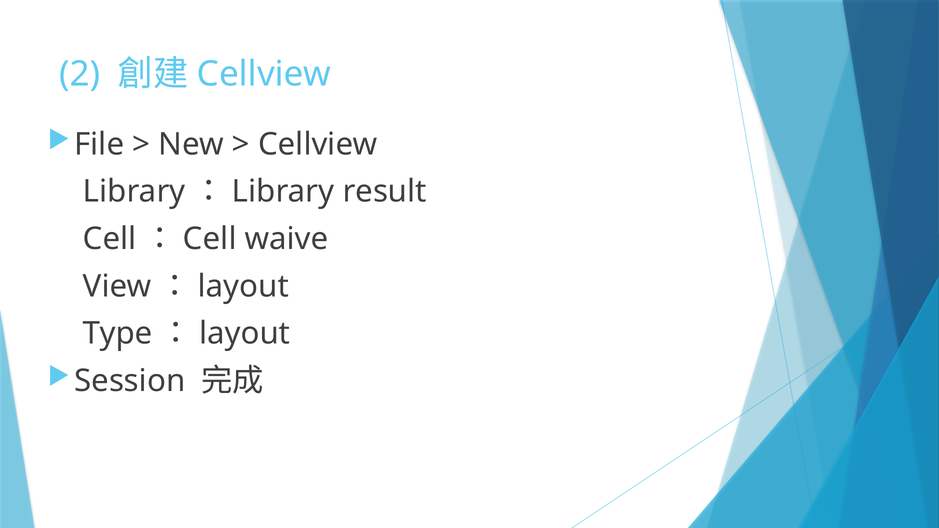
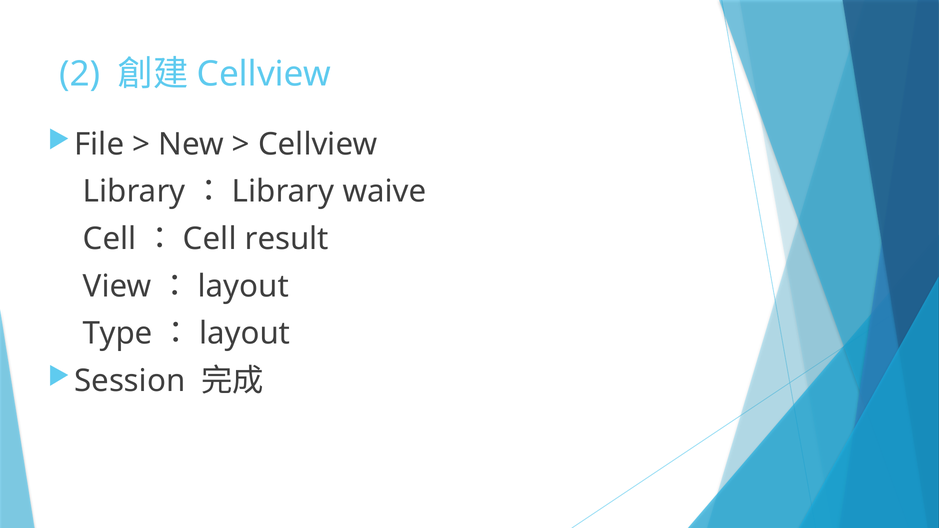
result: result -> waive
waive: waive -> result
